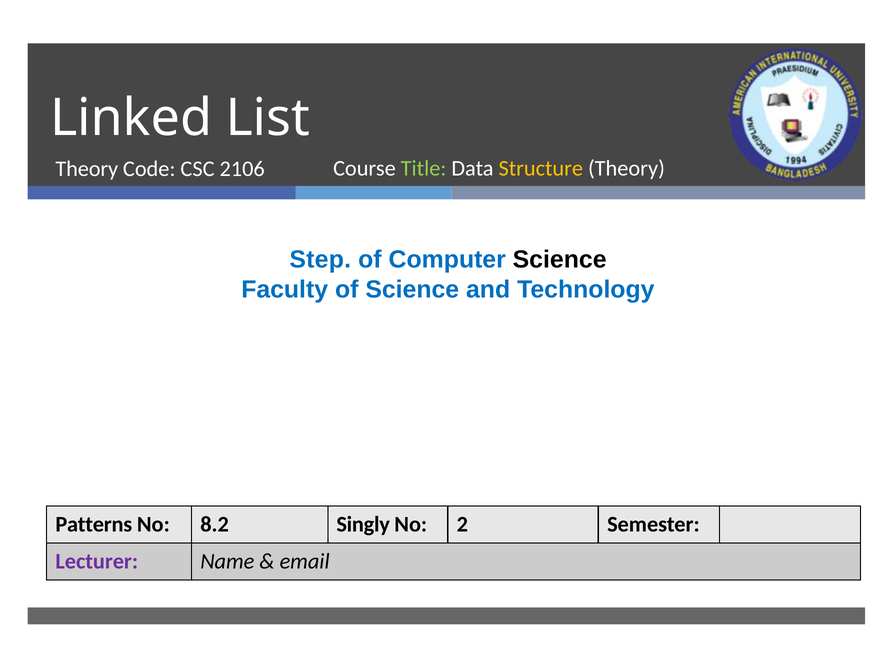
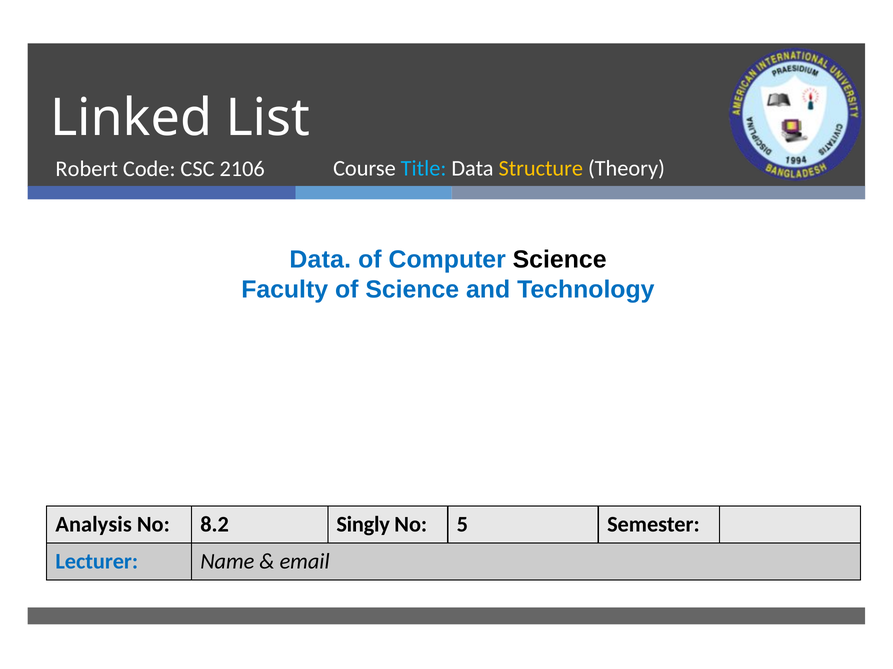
Title colour: light green -> light blue
Theory at (87, 169): Theory -> Robert
Step at (320, 260): Step -> Data
Patterns: Patterns -> Analysis
2: 2 -> 5
Lecturer colour: purple -> blue
